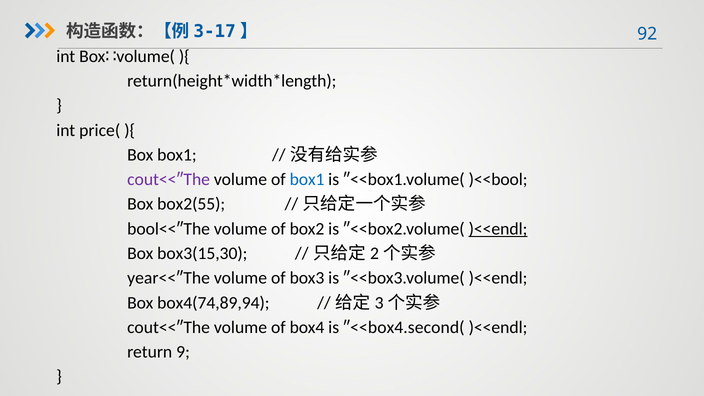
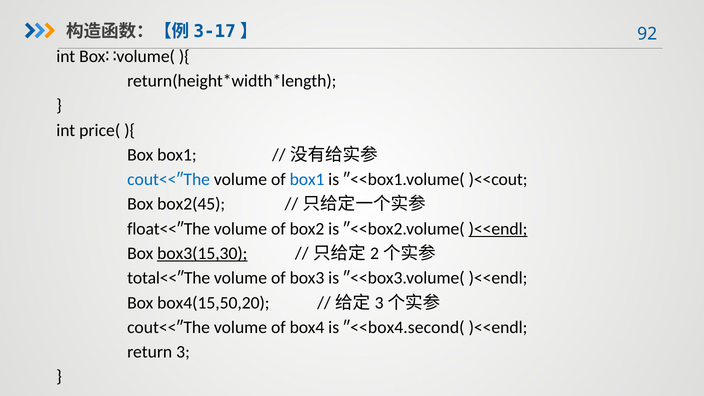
cout<<″The at (169, 180) colour: purple -> blue
)<<bool: )<<bool -> )<<cout
box2(55: box2(55 -> box2(45
bool<<″The: bool<<″The -> float<<″The
box3(15,30 underline: none -> present
year<<″The: year<<″The -> total<<″The
box4(74,89,94: box4(74,89,94 -> box4(15,50,20
9: 9 -> 3
